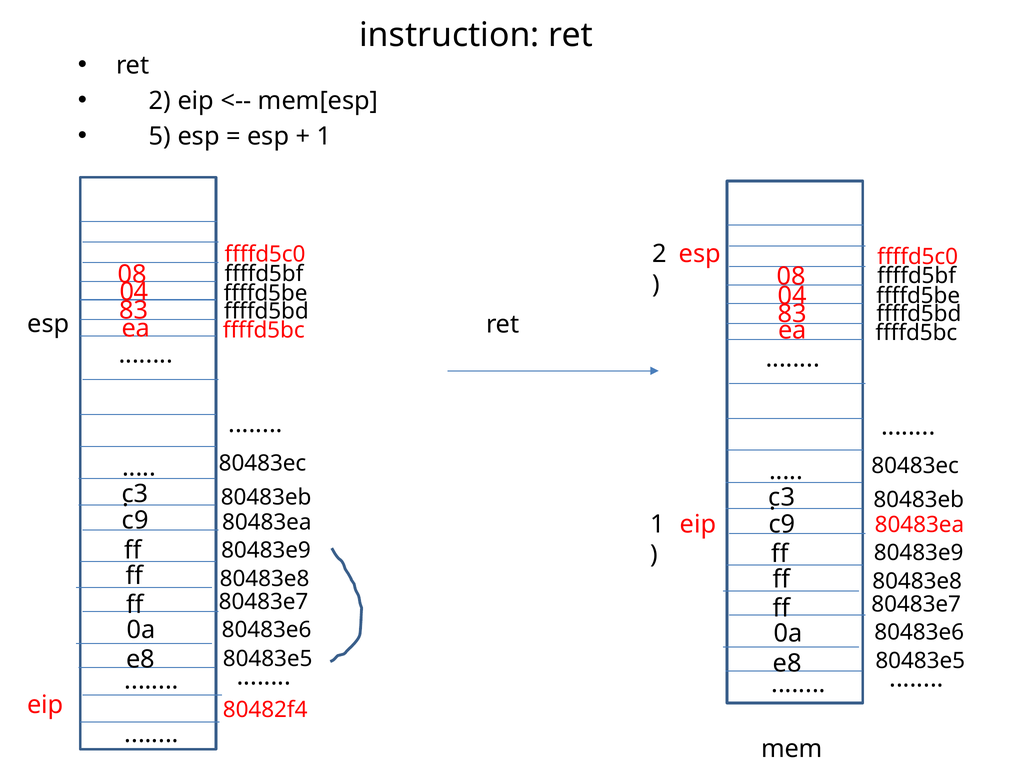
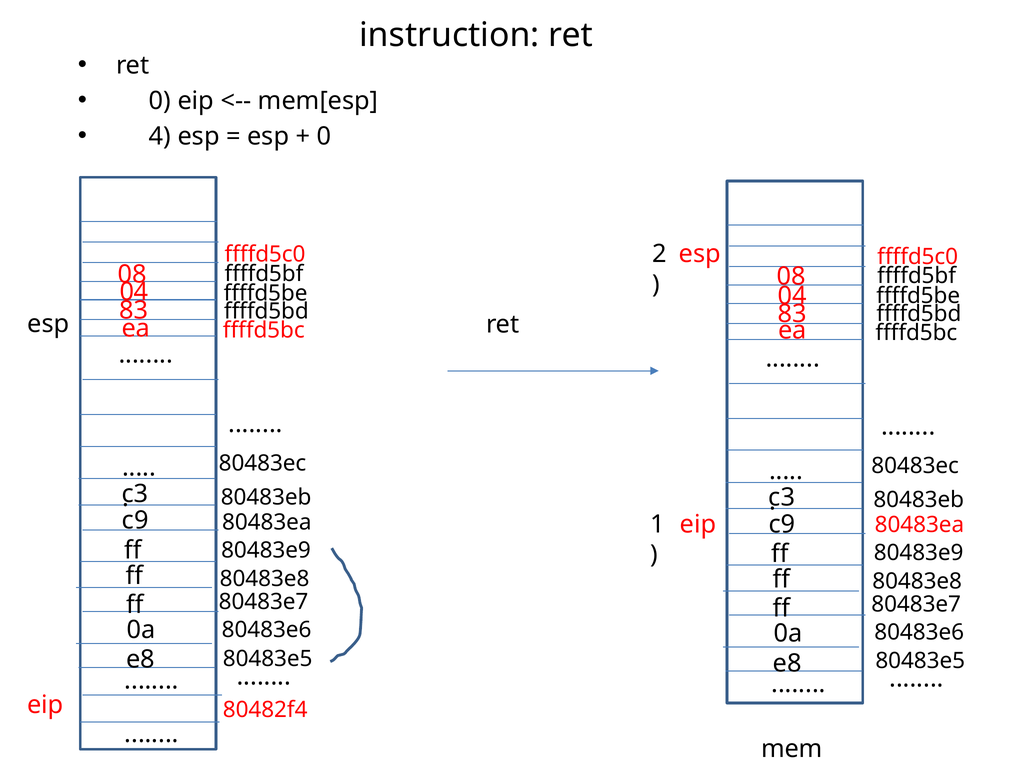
2 at (160, 101): 2 -> 0
5: 5 -> 4
1 at (324, 136): 1 -> 0
